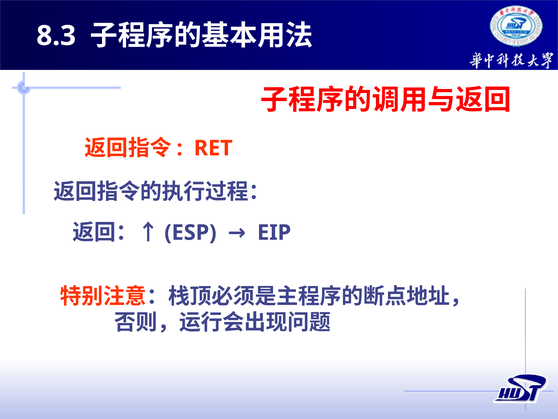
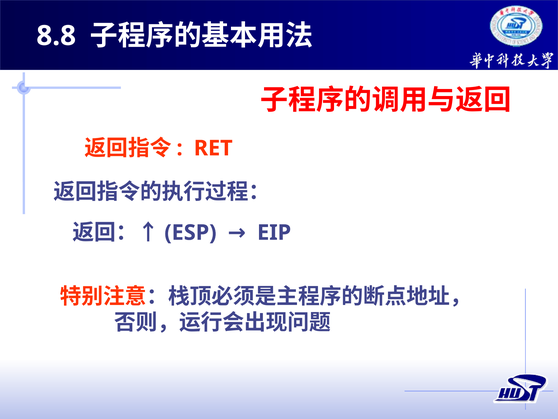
8.3: 8.3 -> 8.8
